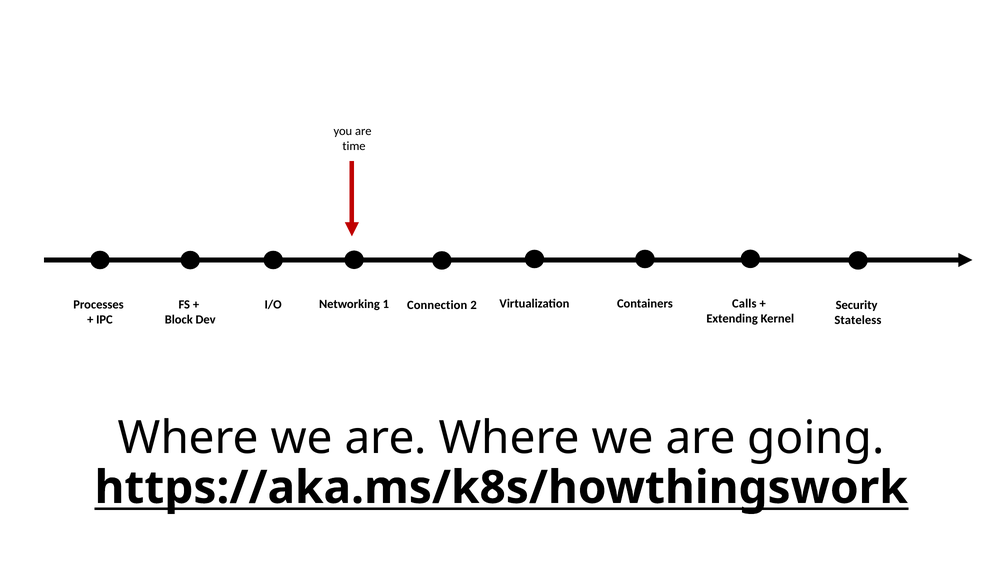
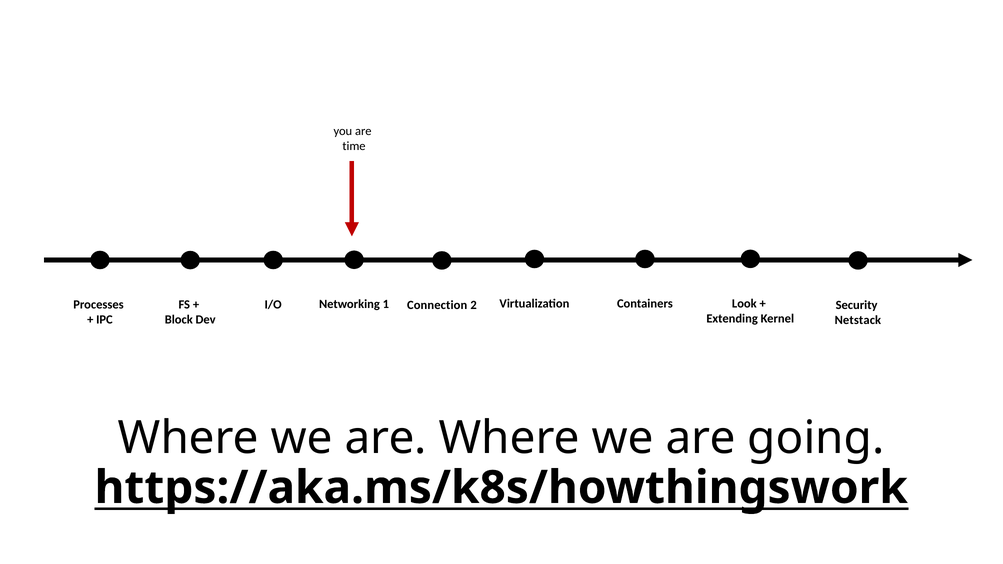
Calls: Calls -> Look
Stateless: Stateless -> Netstack
